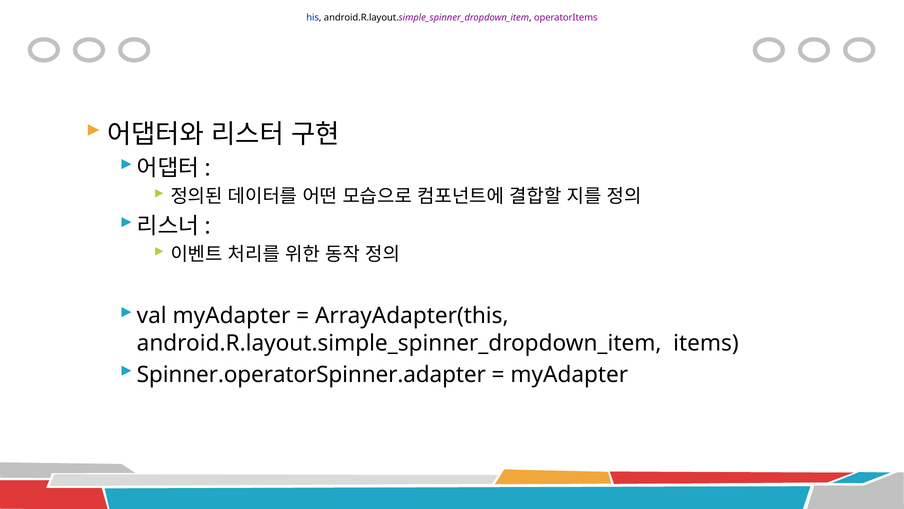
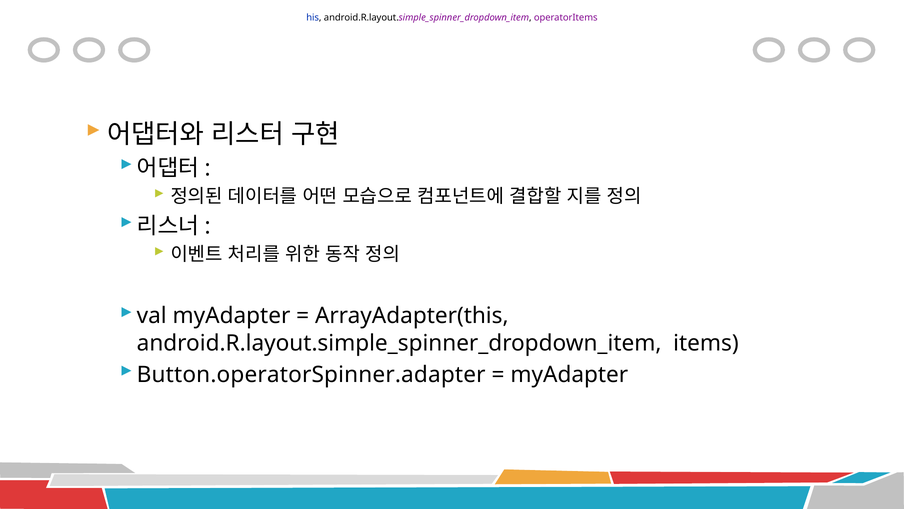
Spinner.operatorSpinner.adapter: Spinner.operatorSpinner.adapter -> Button.operatorSpinner.adapter
